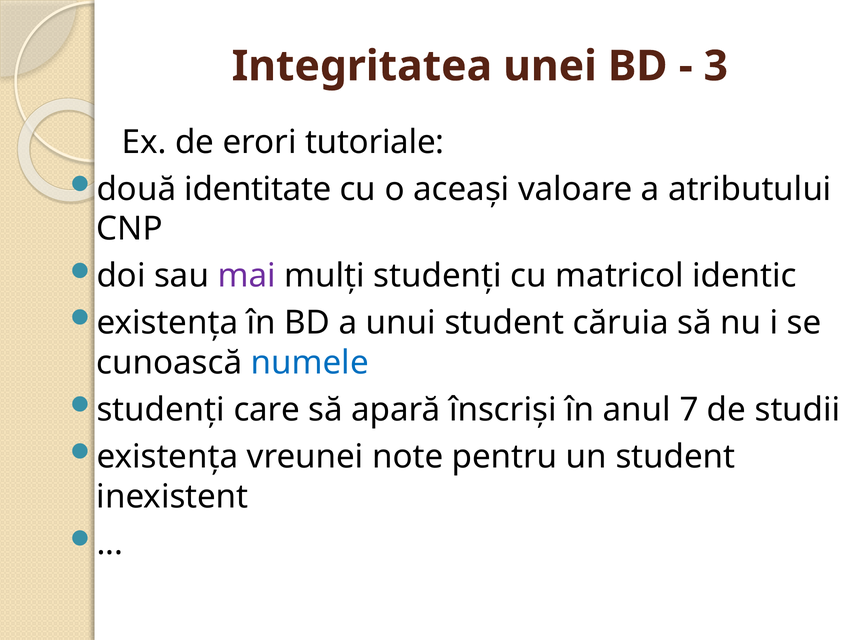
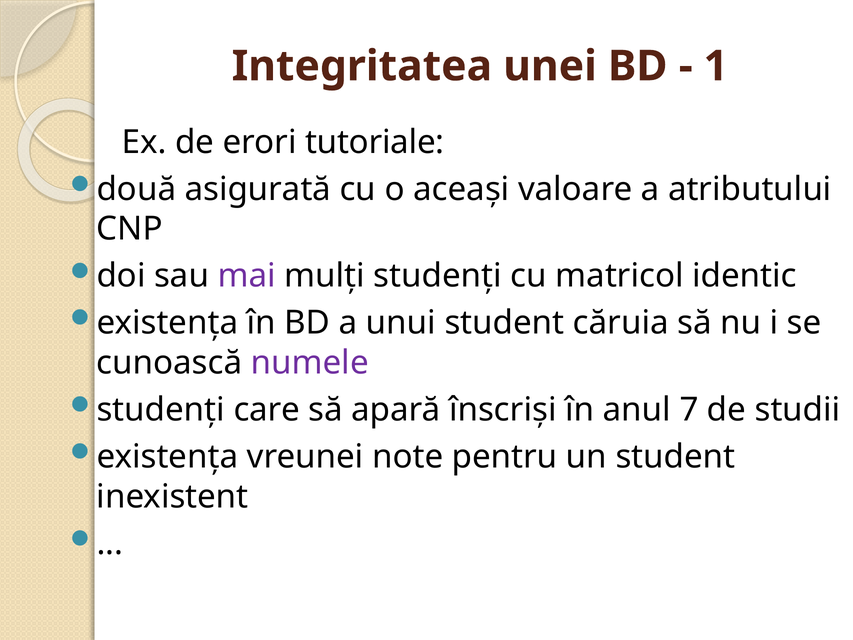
3: 3 -> 1
identitate: identitate -> asigurată
numele colour: blue -> purple
